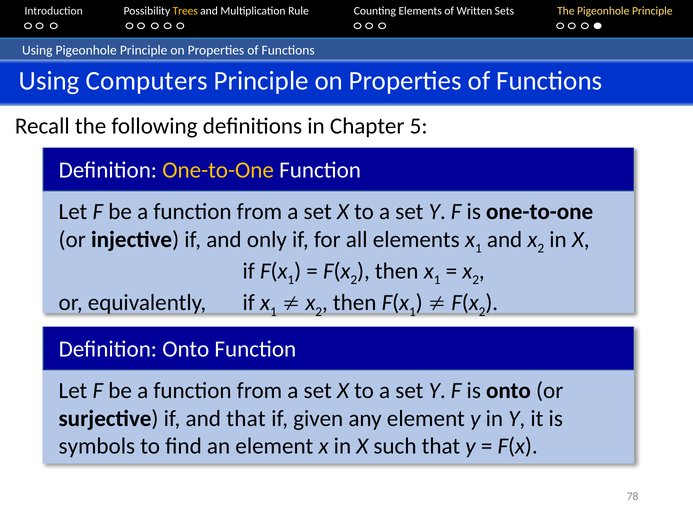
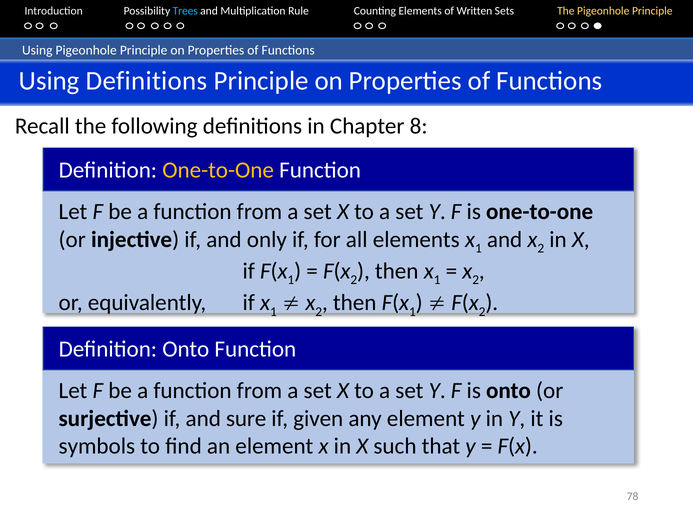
Trees colour: yellow -> light blue
Using Computers: Computers -> Definitions
5: 5 -> 8
and that: that -> sure
